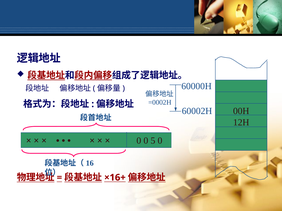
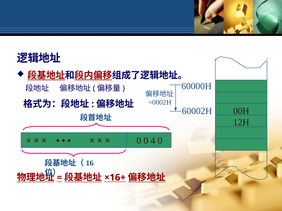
5: 5 -> 4
